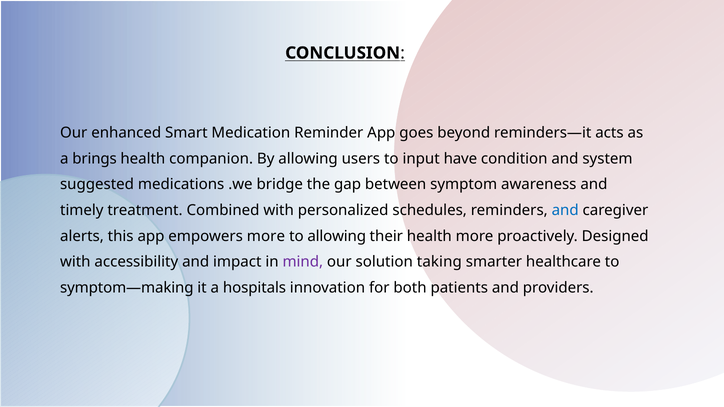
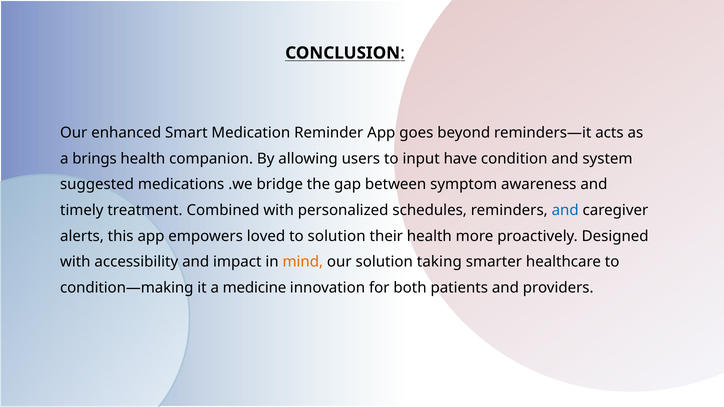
empowers more: more -> loved
to allowing: allowing -> solution
mind colour: purple -> orange
symptom—making: symptom—making -> condition—making
hospitals: hospitals -> medicine
